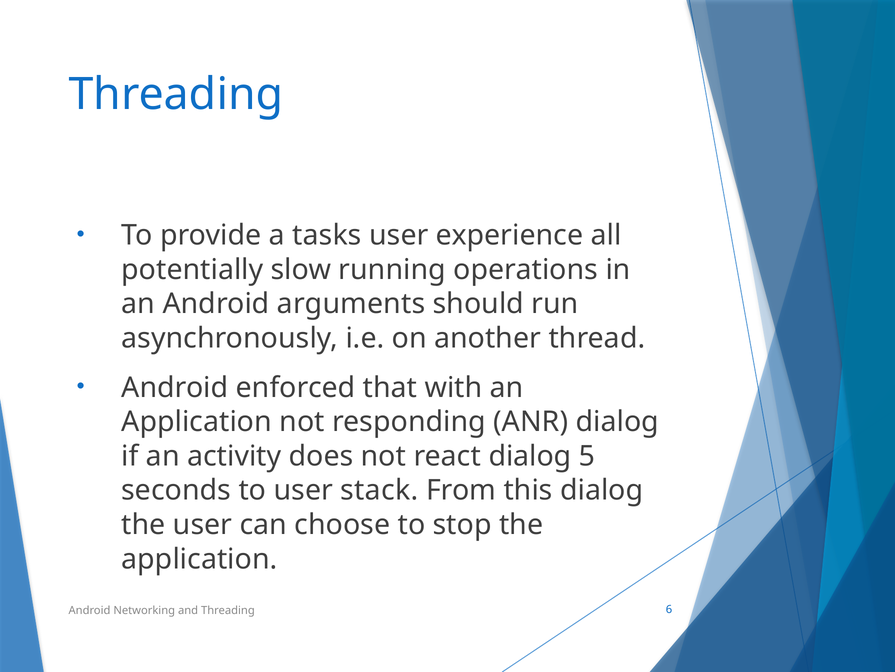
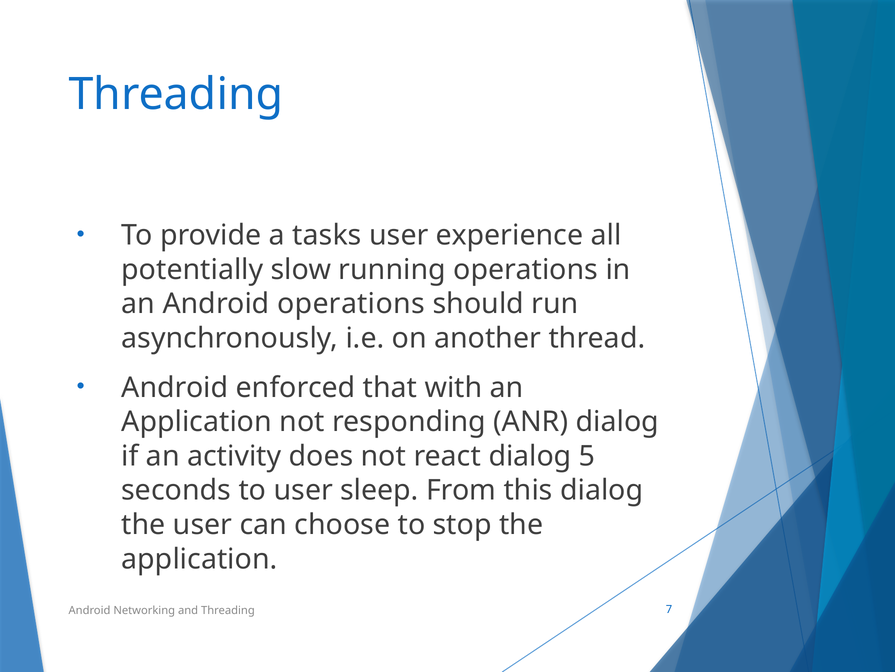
Android arguments: arguments -> operations
stack: stack -> sleep
6: 6 -> 7
